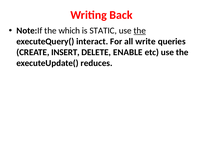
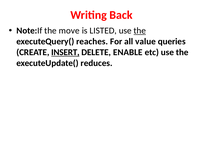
which: which -> move
STATIC: STATIC -> LISTED
interact: interact -> reaches
write: write -> value
INSERT underline: none -> present
